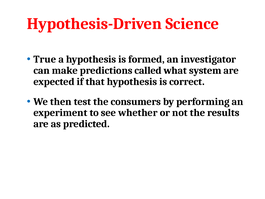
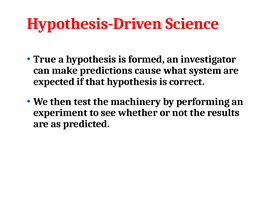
called: called -> cause
consumers: consumers -> machinery
